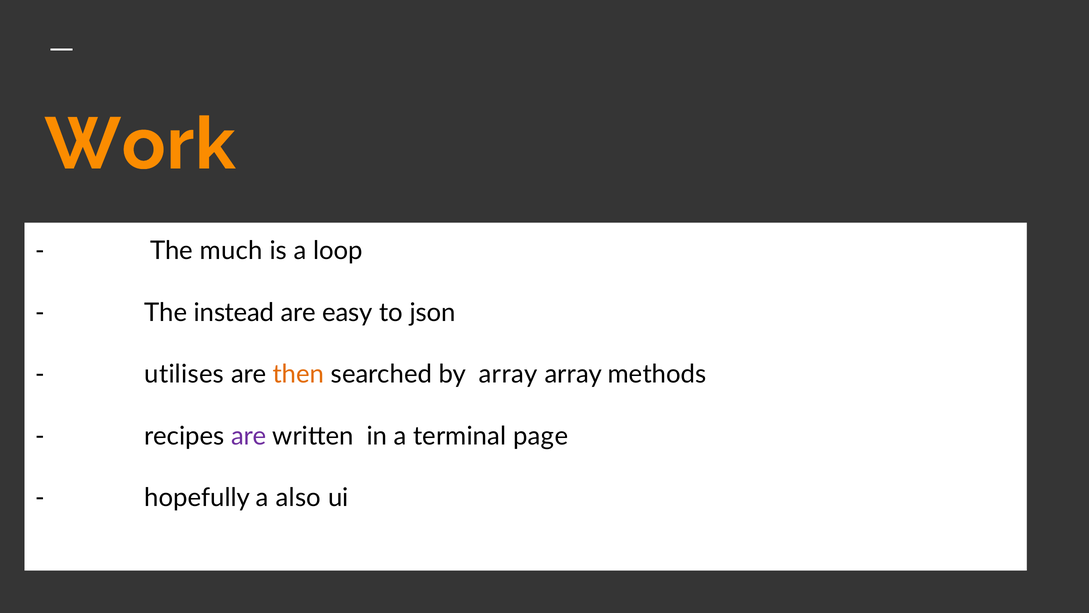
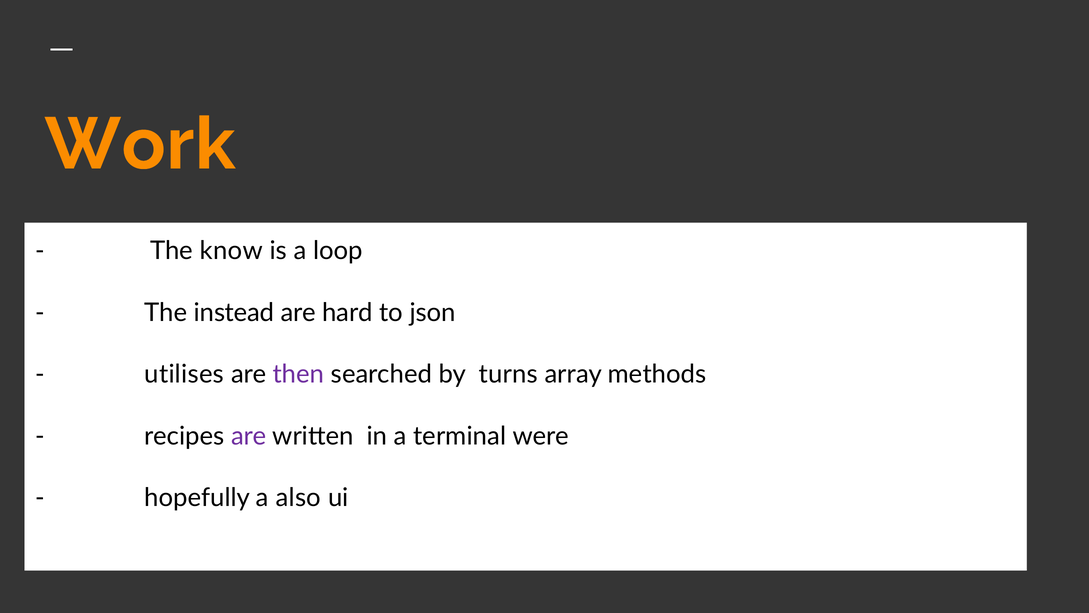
much: much -> know
easy: easy -> hard
then colour: orange -> purple
by array: array -> turns
page: page -> were
